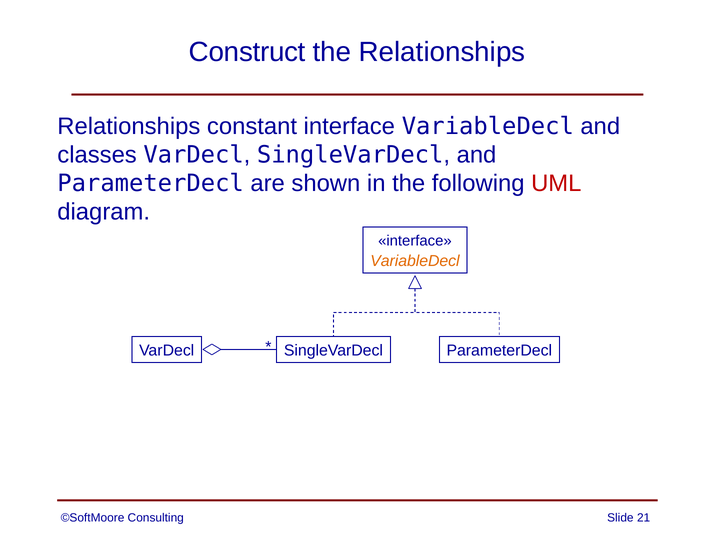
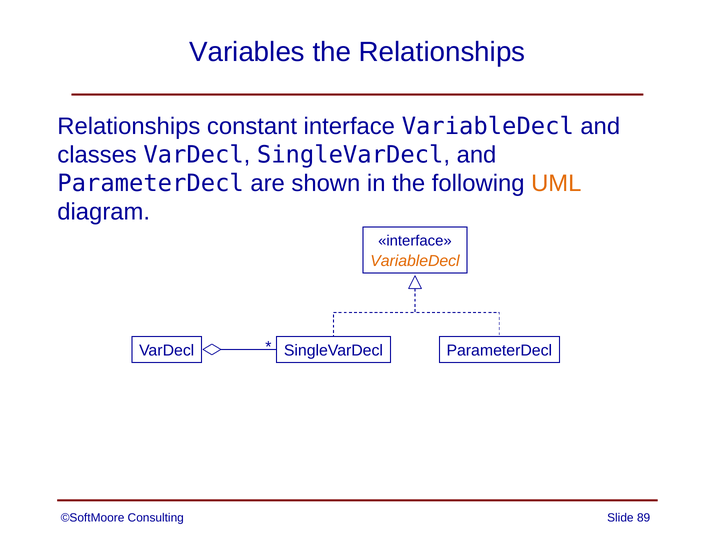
Construct: Construct -> Variables
UML colour: red -> orange
21: 21 -> 89
